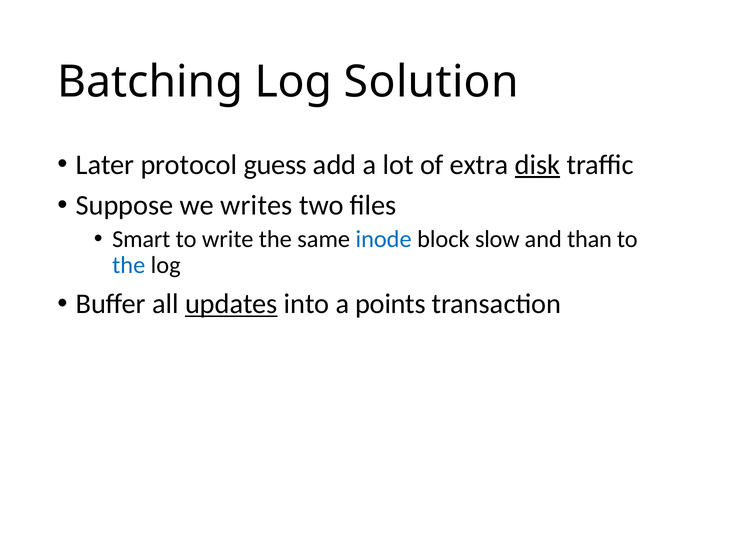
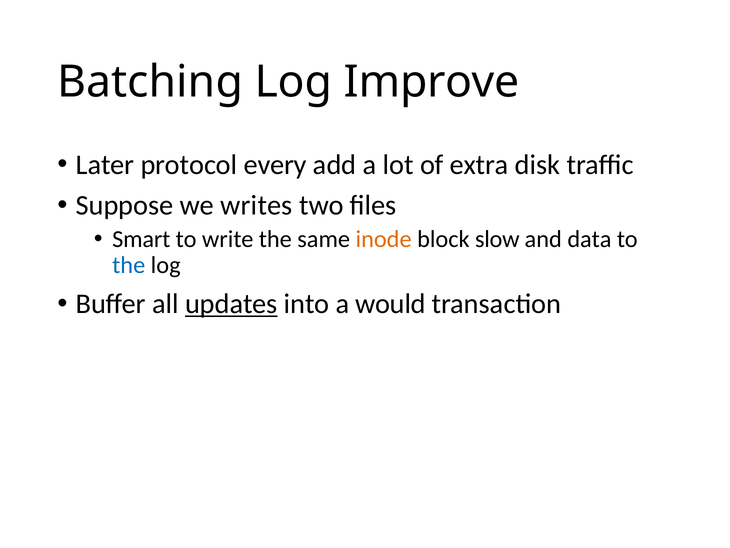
Solution: Solution -> Improve
guess: guess -> every
disk underline: present -> none
inode colour: blue -> orange
than: than -> data
points: points -> would
